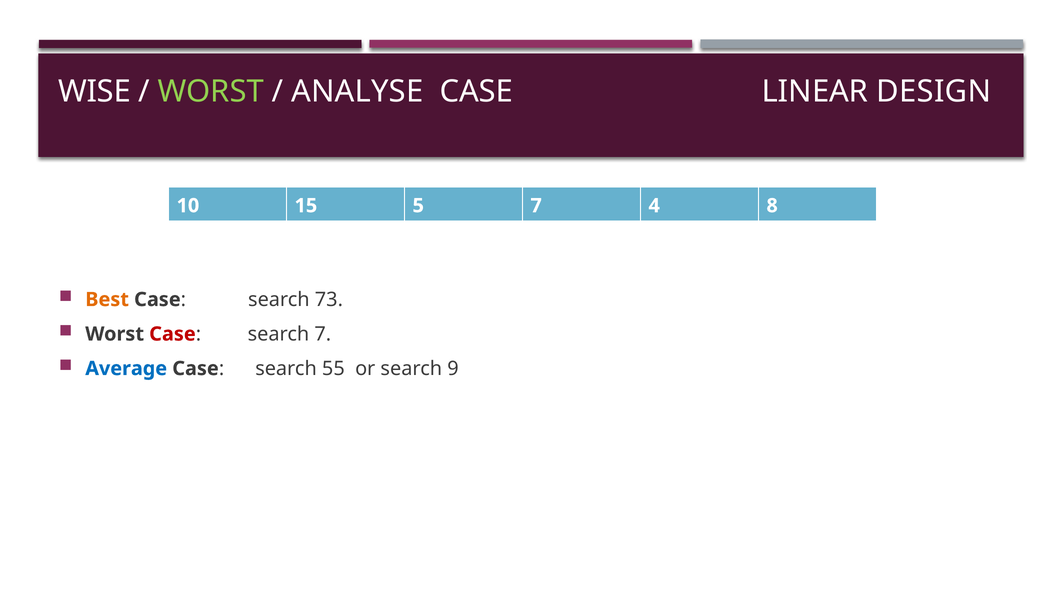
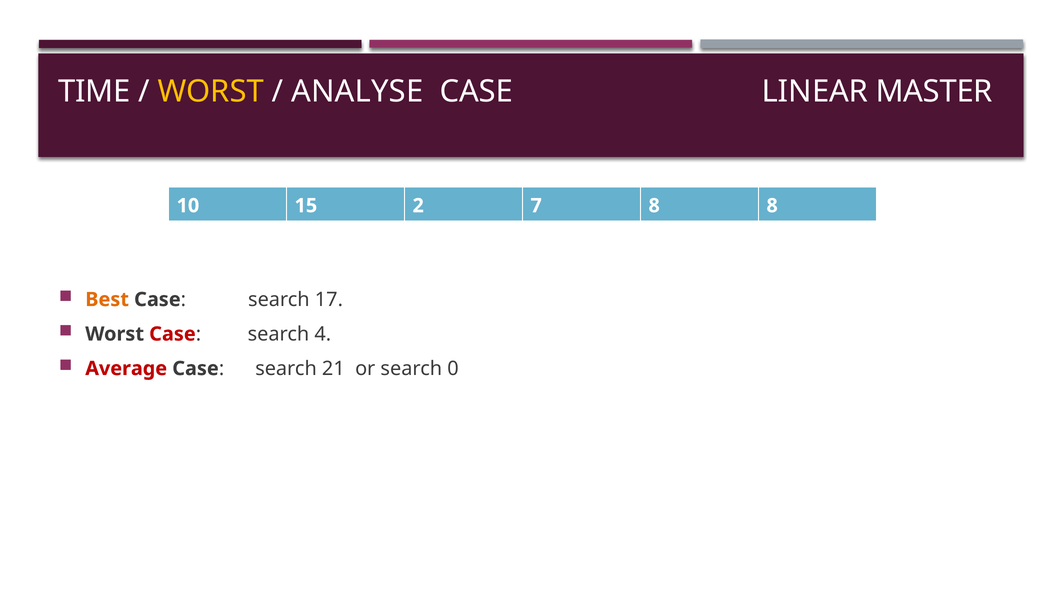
WISE: WISE -> TIME
WORST at (211, 92) colour: light green -> yellow
DESIGN: DESIGN -> MASTER
5: 5 -> 2
7 4: 4 -> 8
73: 73 -> 17
search 7: 7 -> 4
Average colour: blue -> red
55: 55 -> 21
9: 9 -> 0
